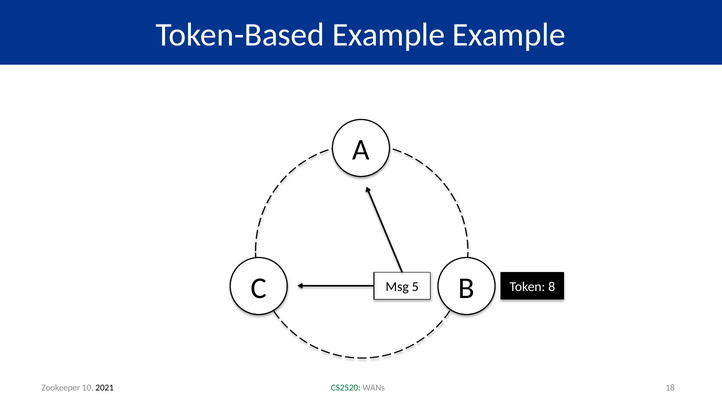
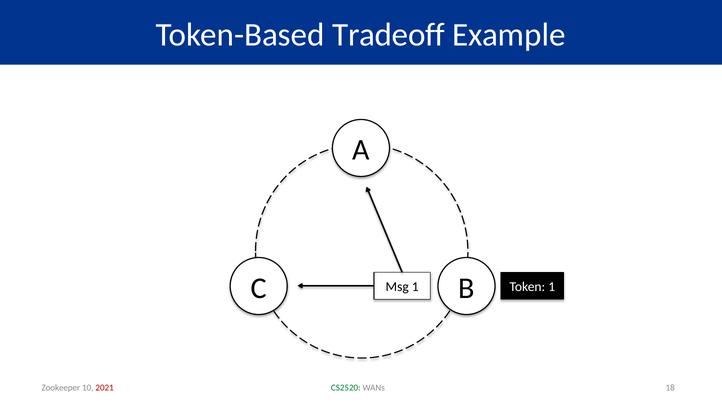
Token-Based Example: Example -> Tradeoff
Token 8: 8 -> 1
Msg 5: 5 -> 1
2021 colour: black -> red
